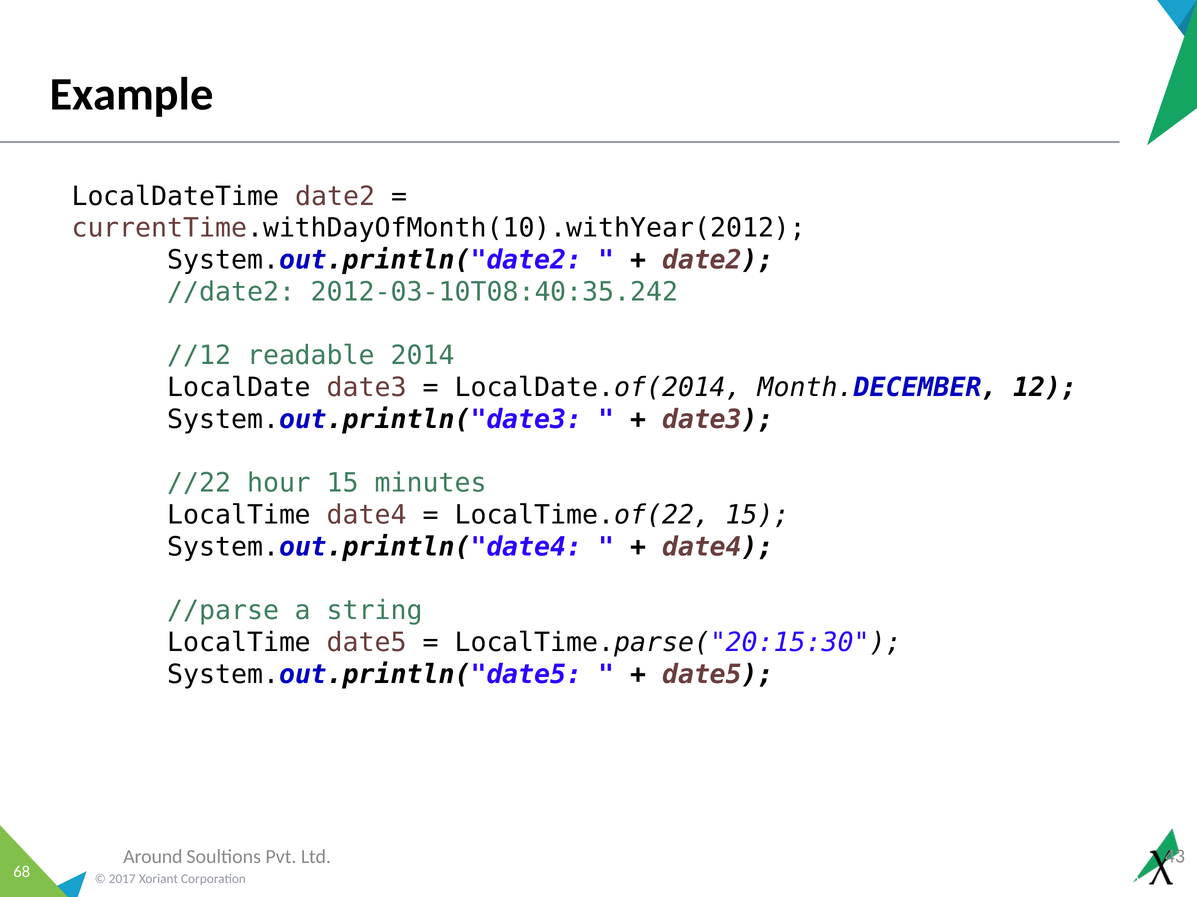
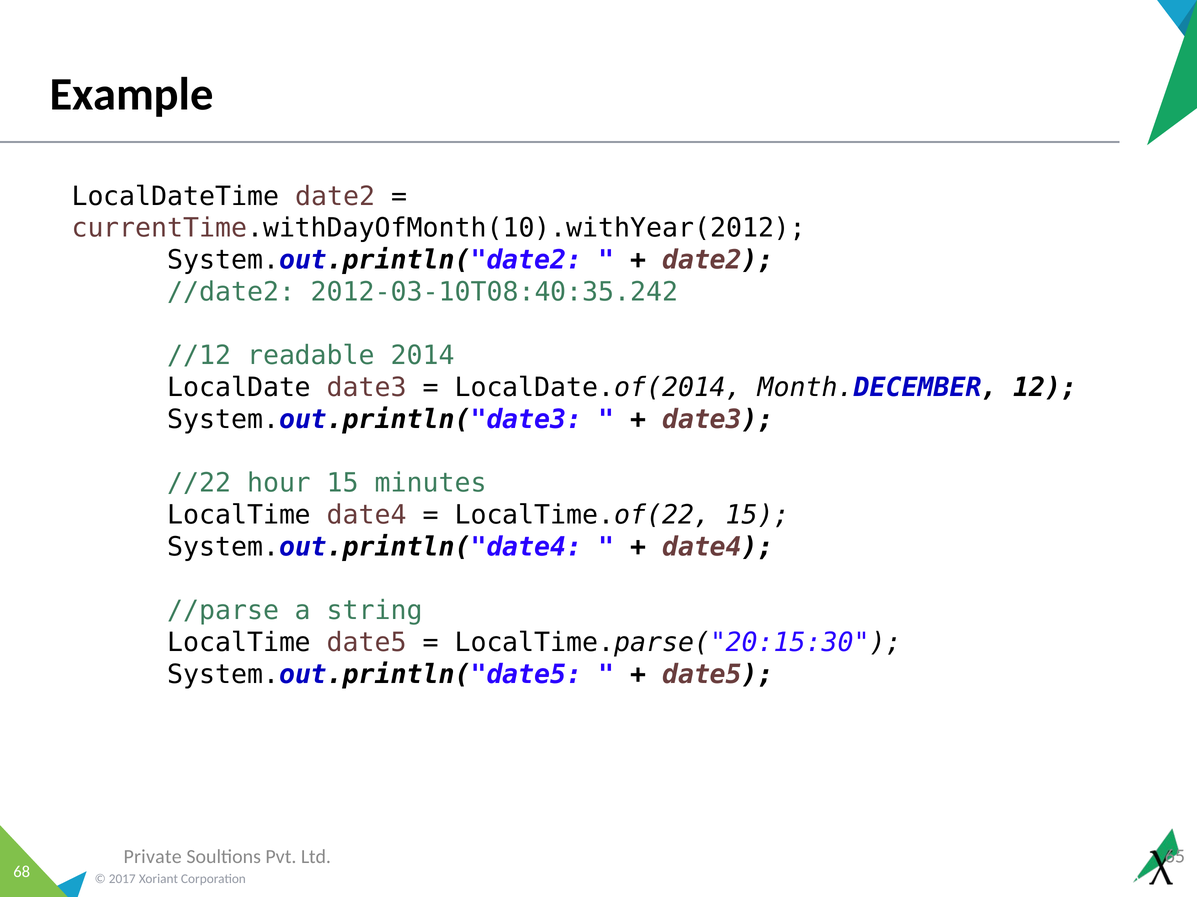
Around: Around -> Private
43: 43 -> 65
